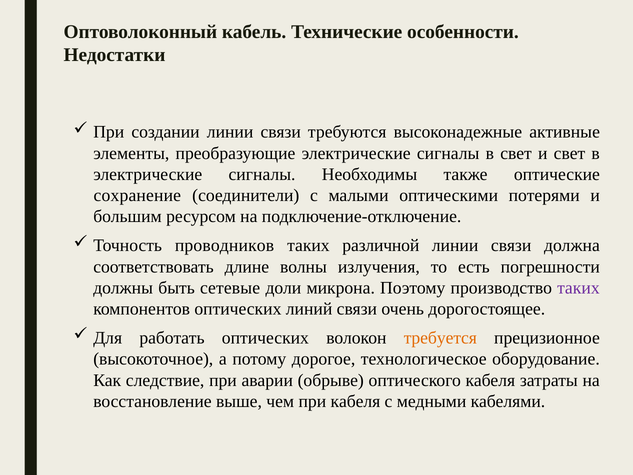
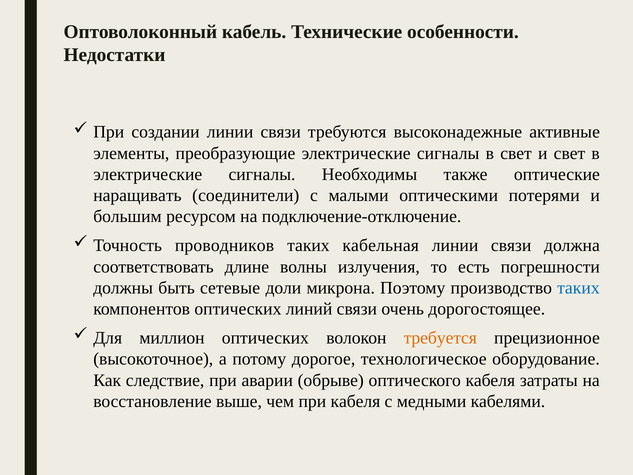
сохранение: сохранение -> наращивать
различной: различной -> кабельная
таких at (578, 288) colour: purple -> blue
работать: работать -> миллион
